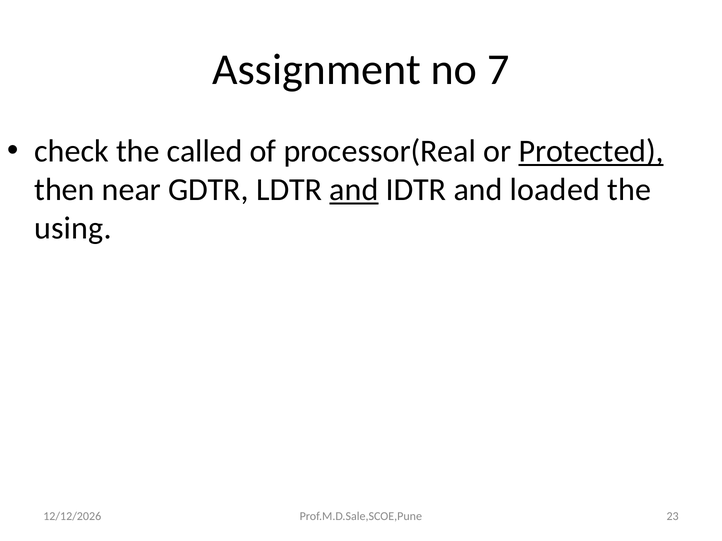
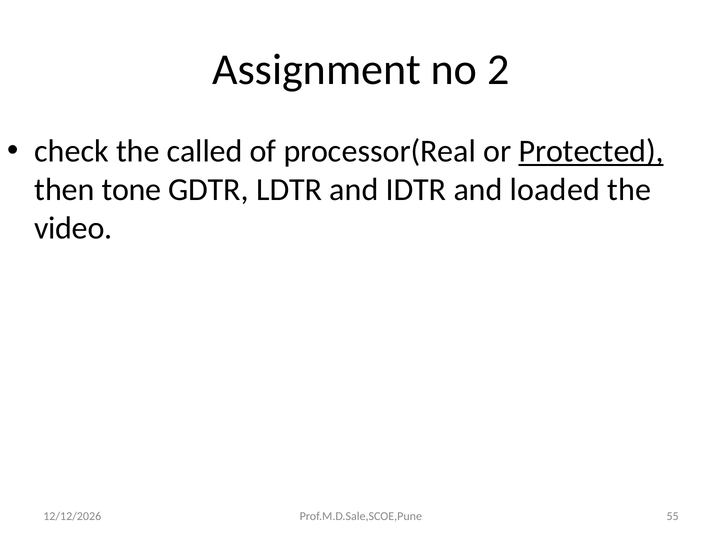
7: 7 -> 2
near: near -> tone
and at (354, 190) underline: present -> none
using: using -> video
23: 23 -> 55
